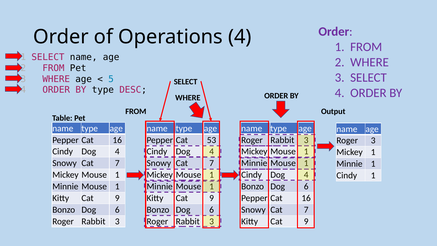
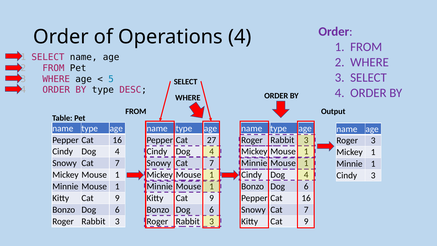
53: 53 -> 27
Cindy 1: 1 -> 3
